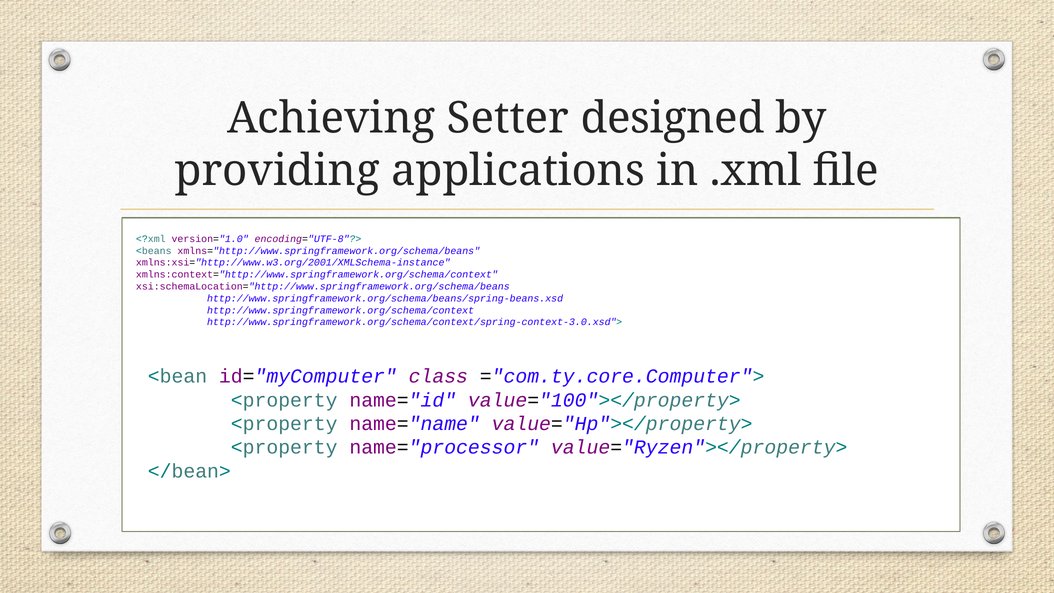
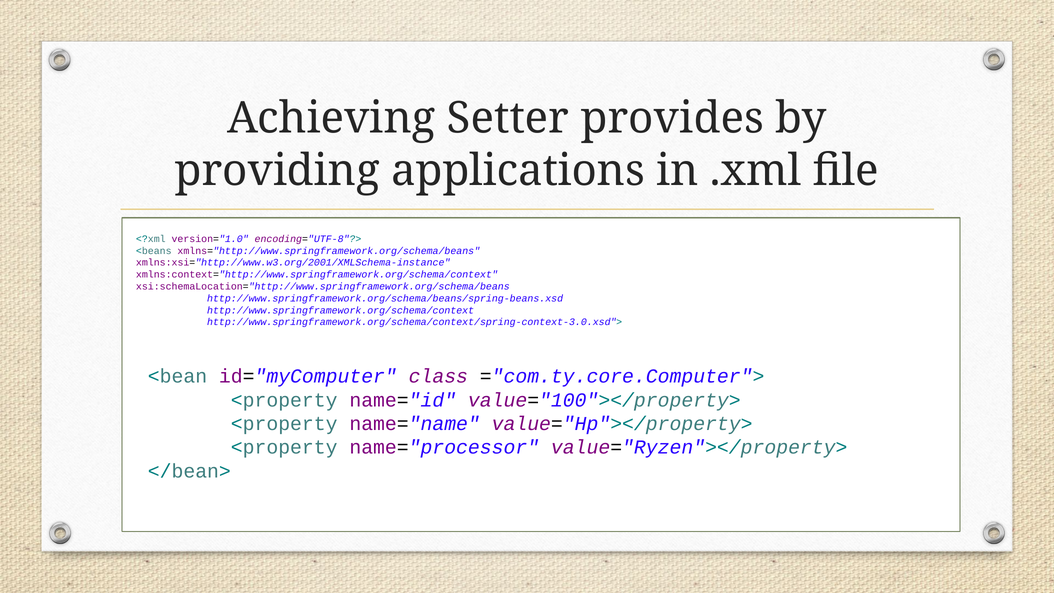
designed: designed -> provides
